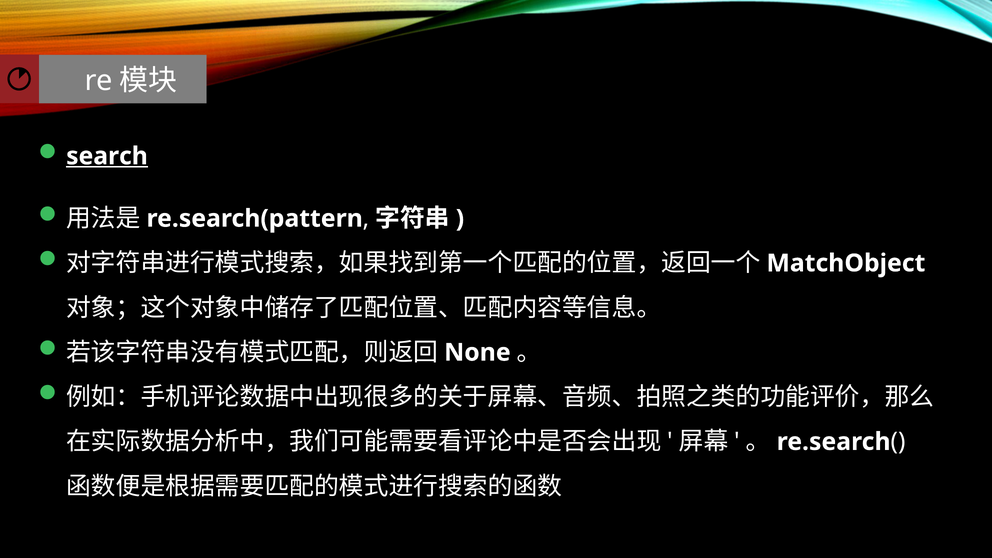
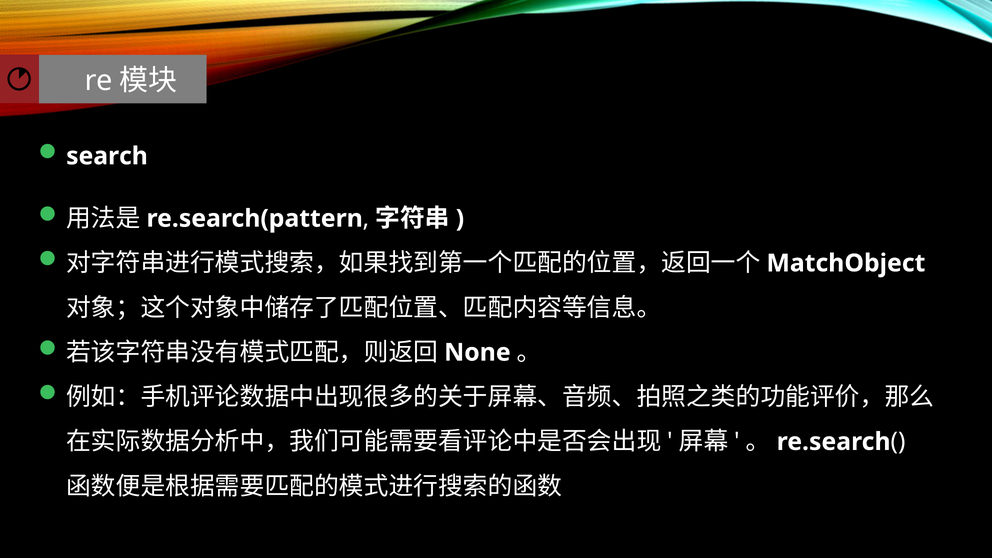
search underline: present -> none
